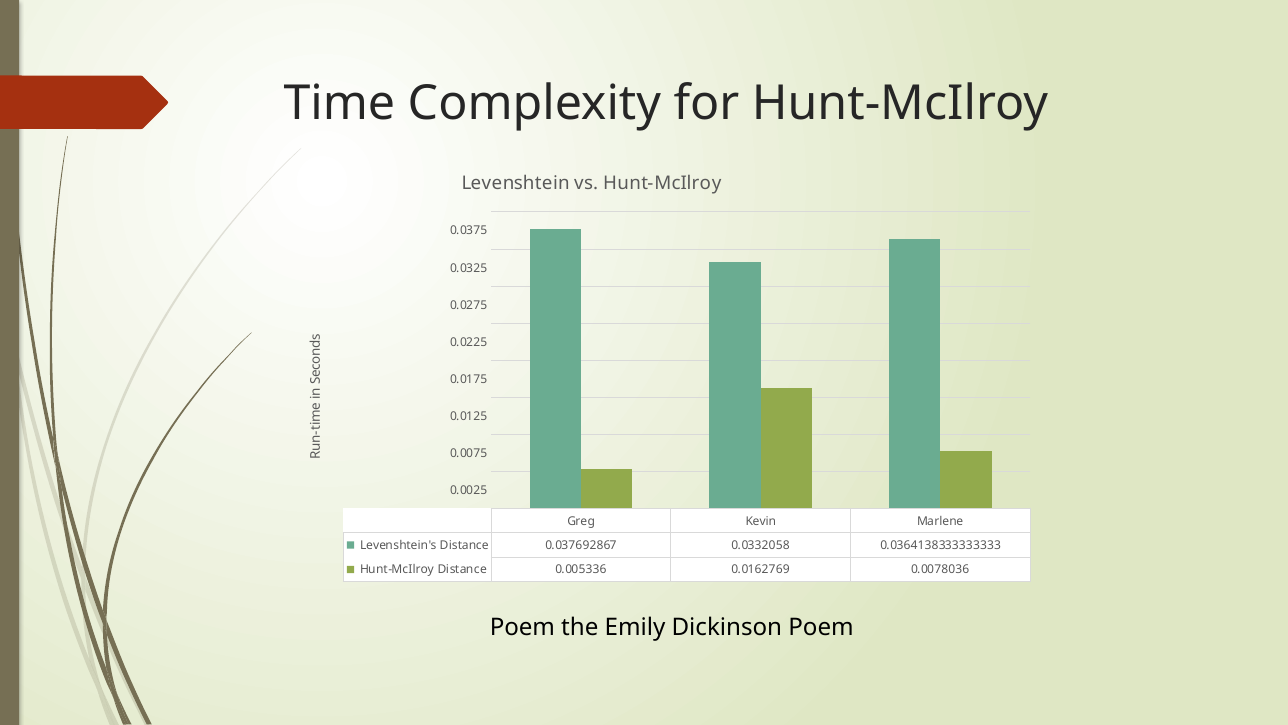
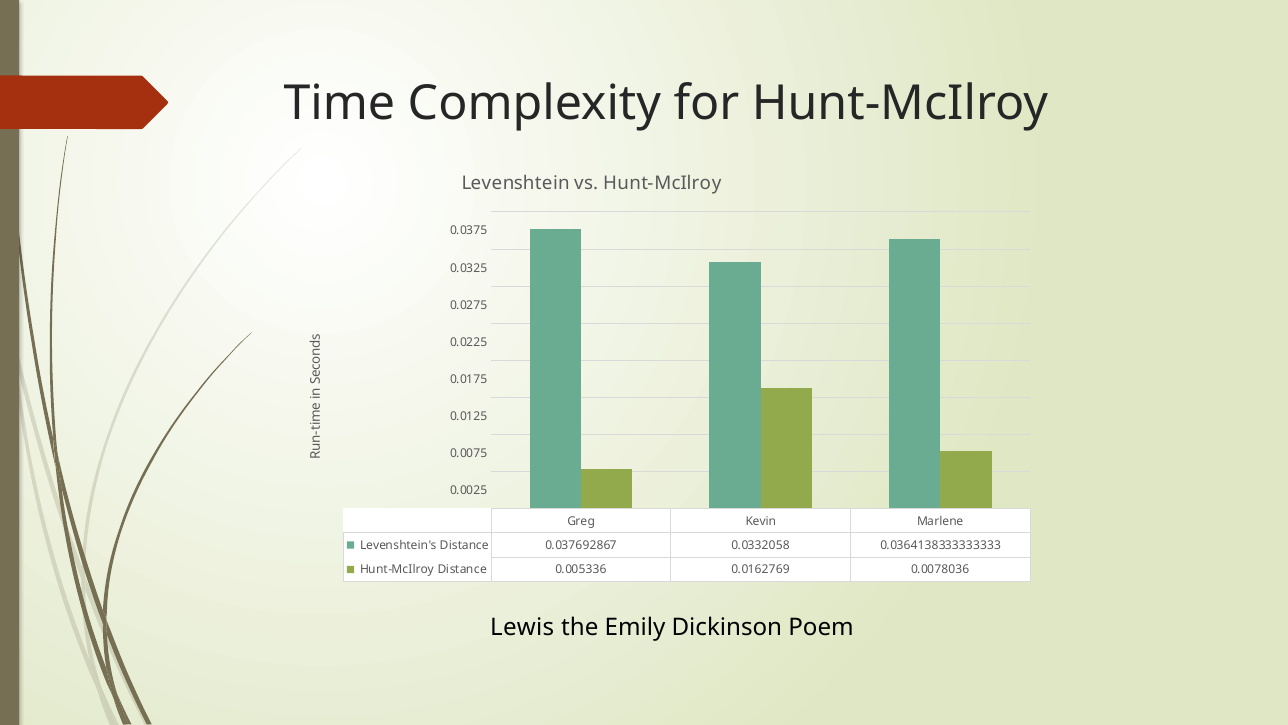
Poem at (522, 627): Poem -> Lewis
